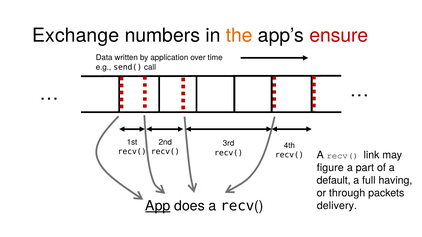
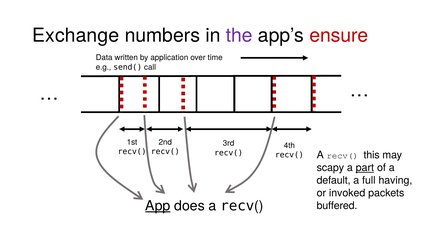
the colour: orange -> purple
link: link -> this
figure: figure -> scapy
part underline: none -> present
through: through -> invoked
delivery: delivery -> buffered
